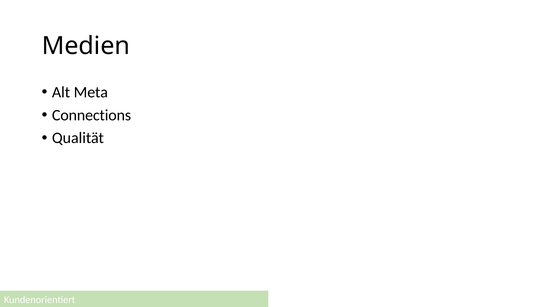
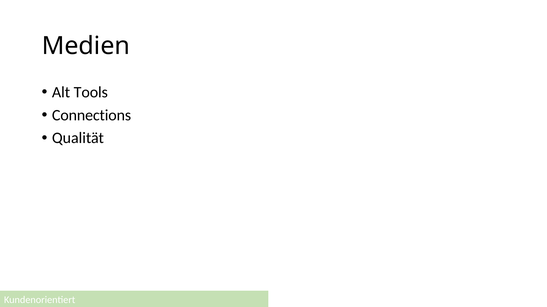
Meta: Meta -> Tools
